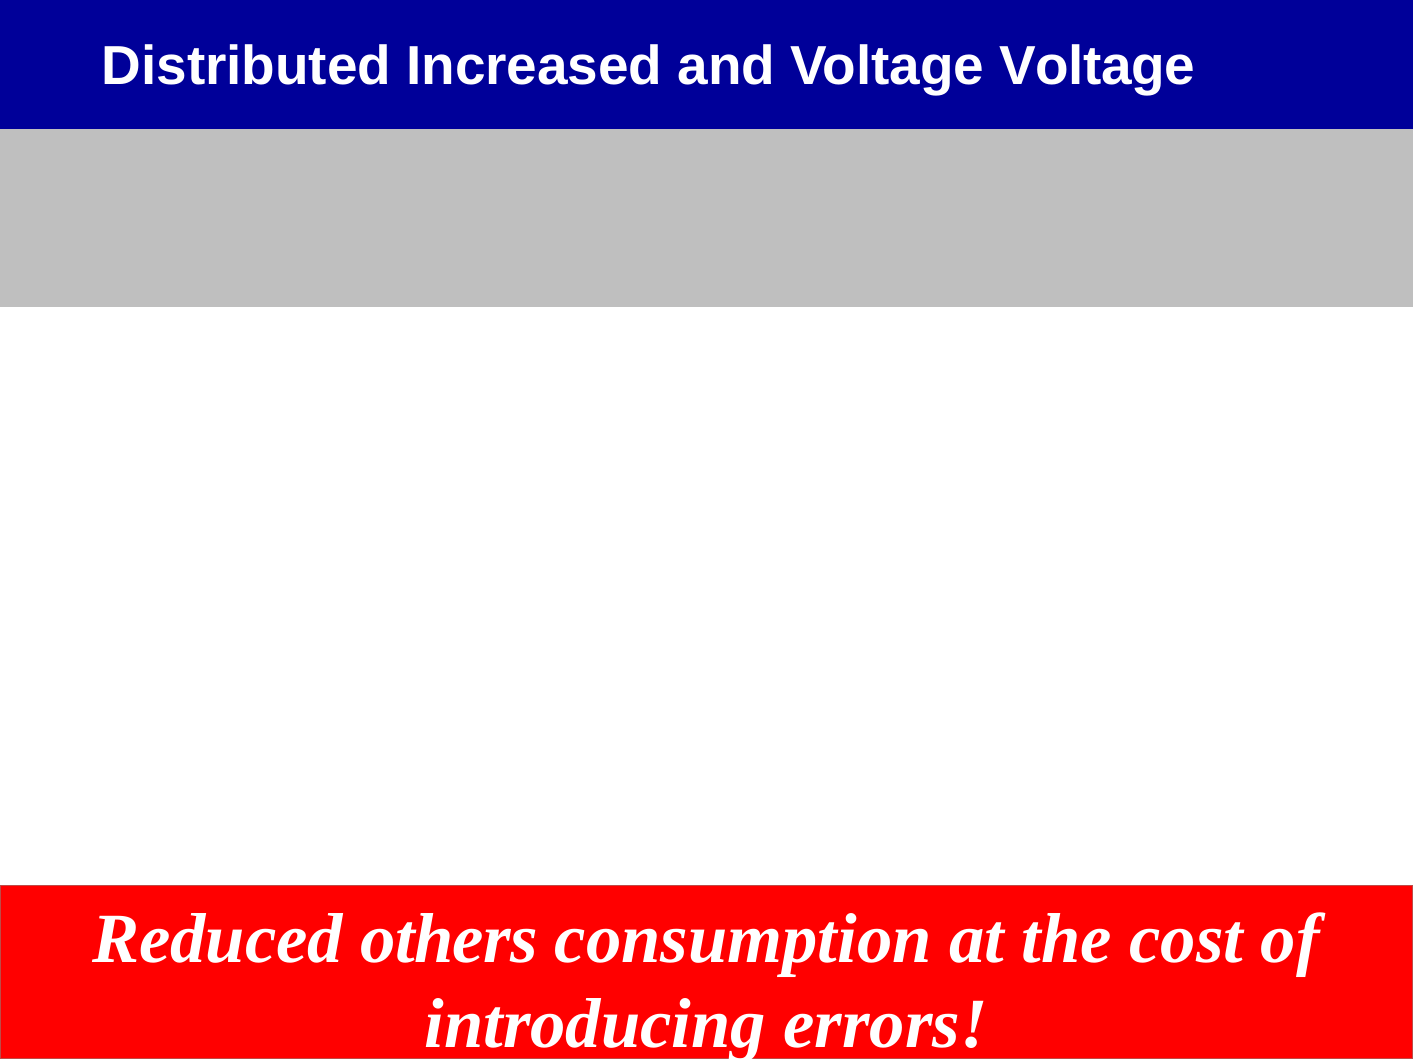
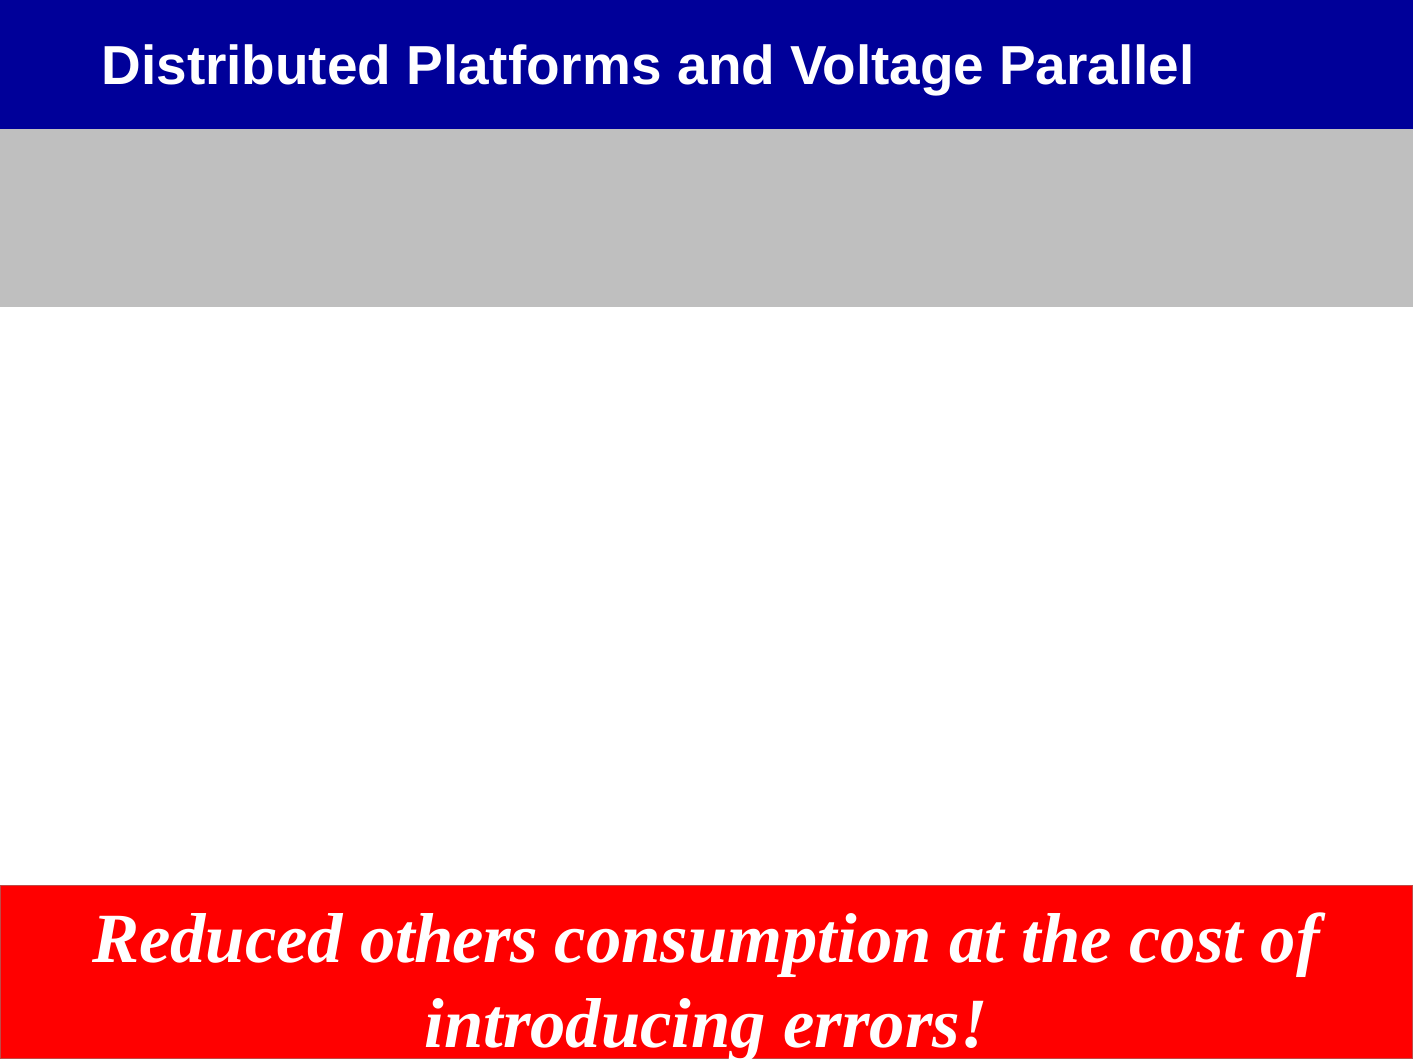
Distributed Increased: Increased -> Platforms
Voltage Voltage: Voltage -> Parallel
